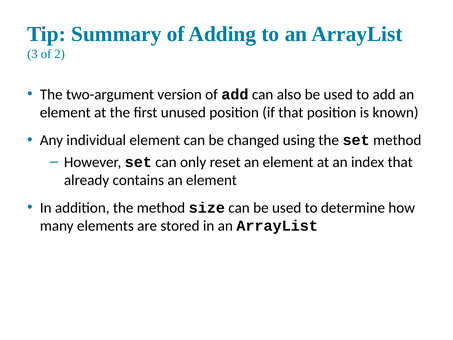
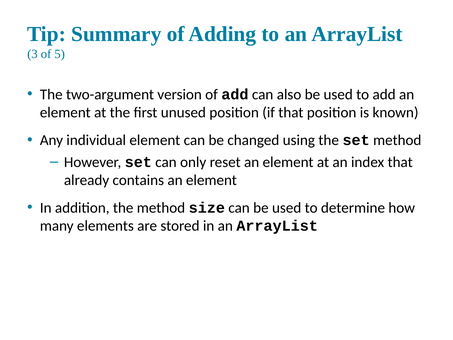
2: 2 -> 5
